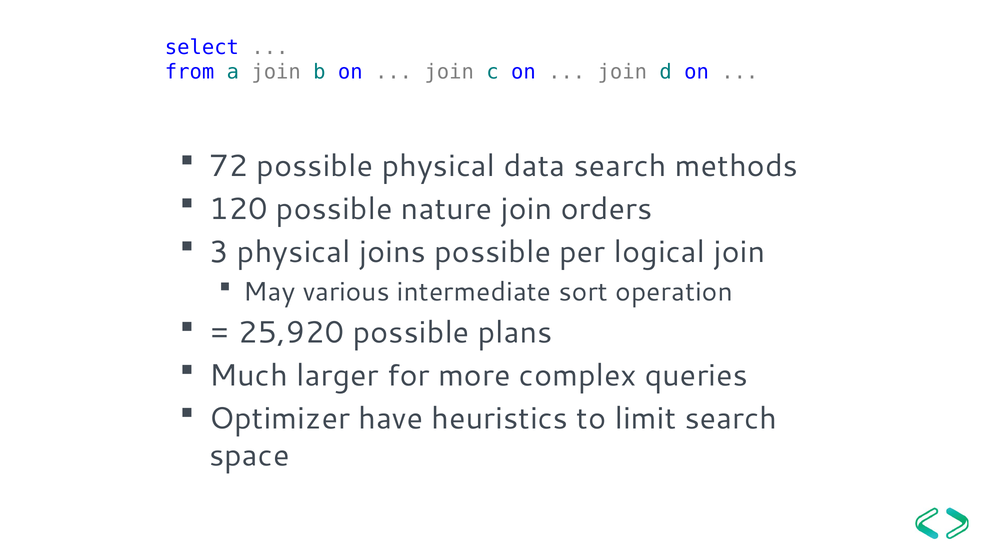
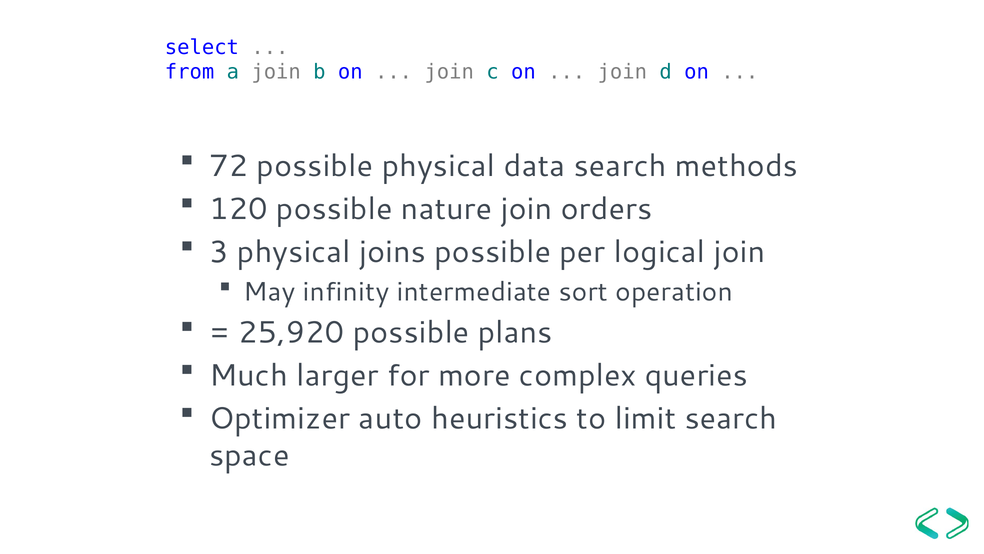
various: various -> infinity
have: have -> auto
